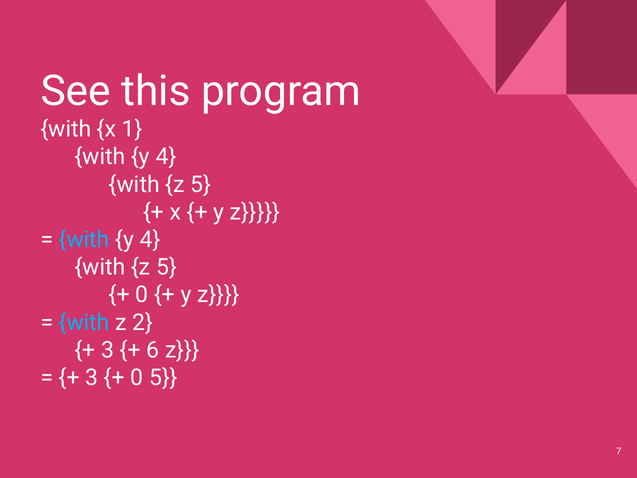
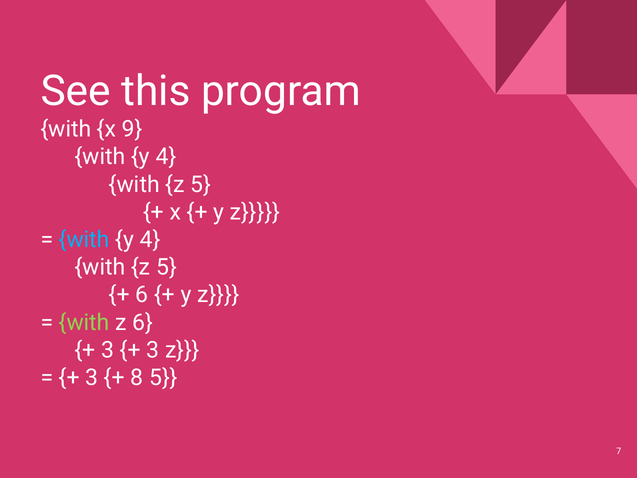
1: 1 -> 9
0 at (142, 295): 0 -> 6
with at (84, 322) colour: light blue -> light green
z 2: 2 -> 6
6 at (153, 350): 6 -> 3
0 at (137, 377): 0 -> 8
